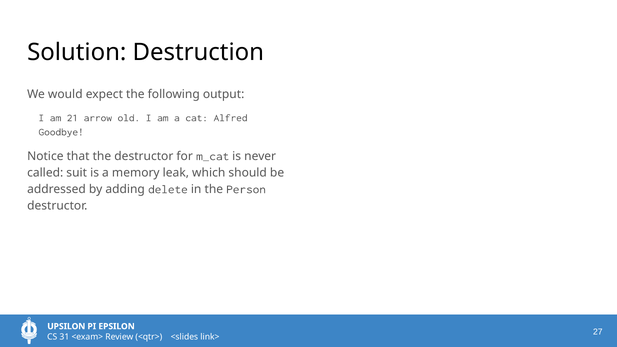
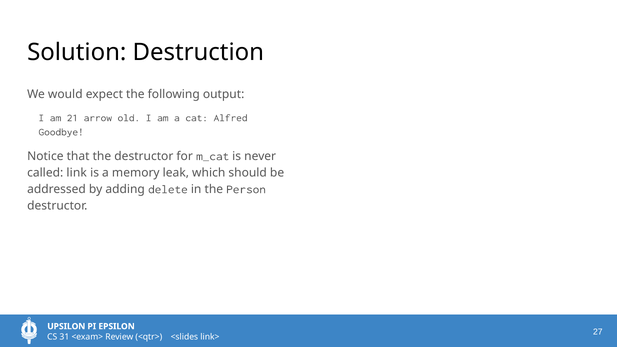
suit: suit -> link
